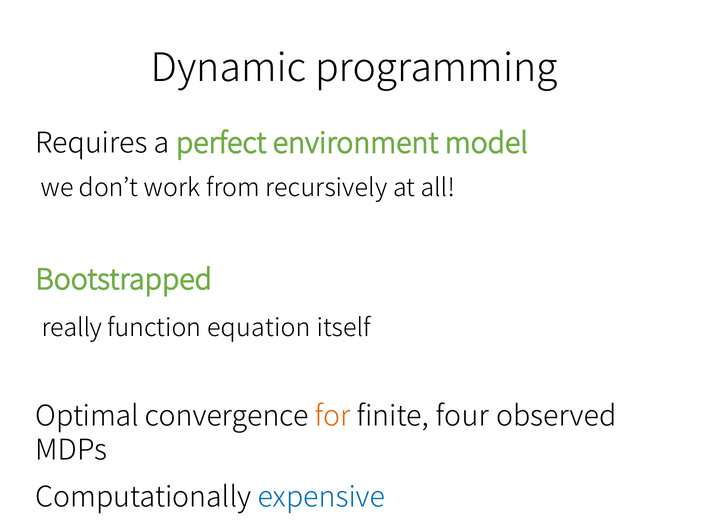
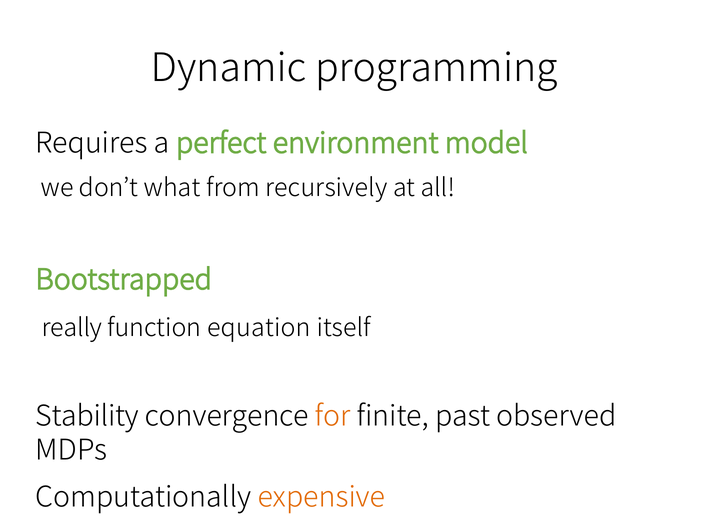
work: work -> what
Optimal: Optimal -> Stability
four: four -> past
expensive colour: blue -> orange
